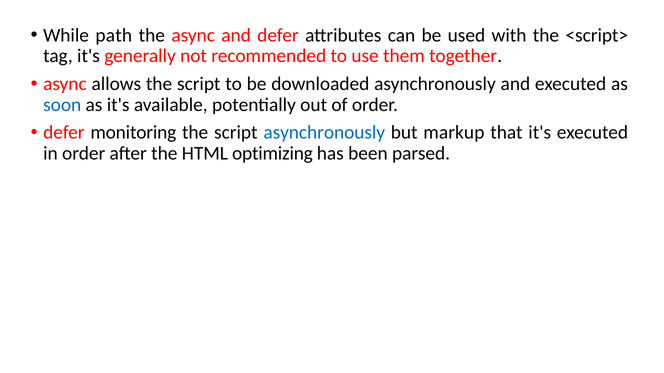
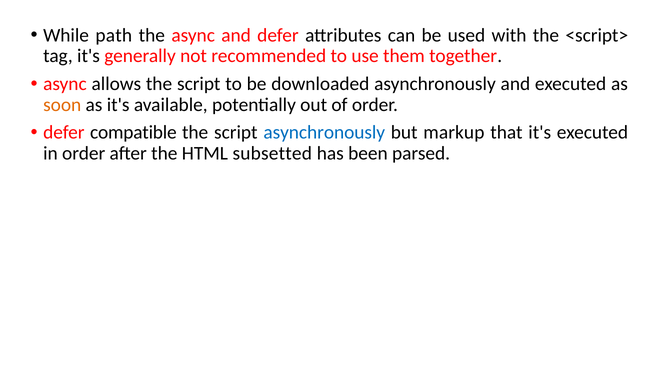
soon colour: blue -> orange
monitoring: monitoring -> compatible
optimizing: optimizing -> subsetted
